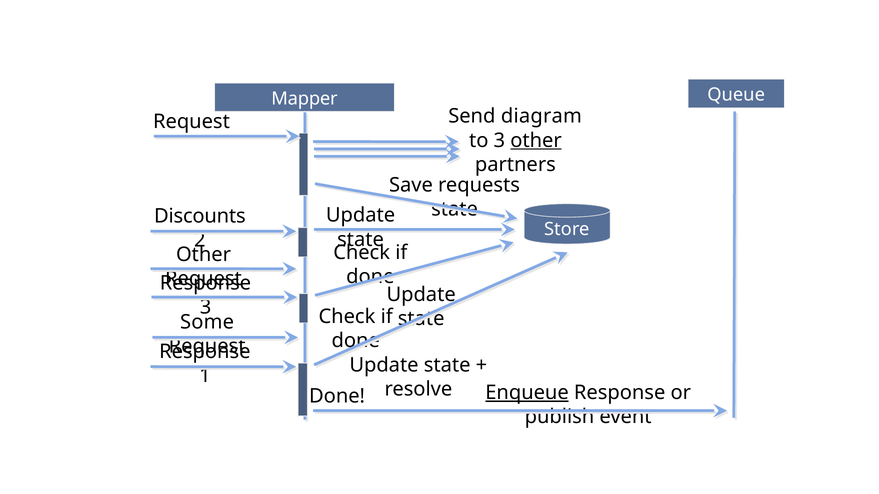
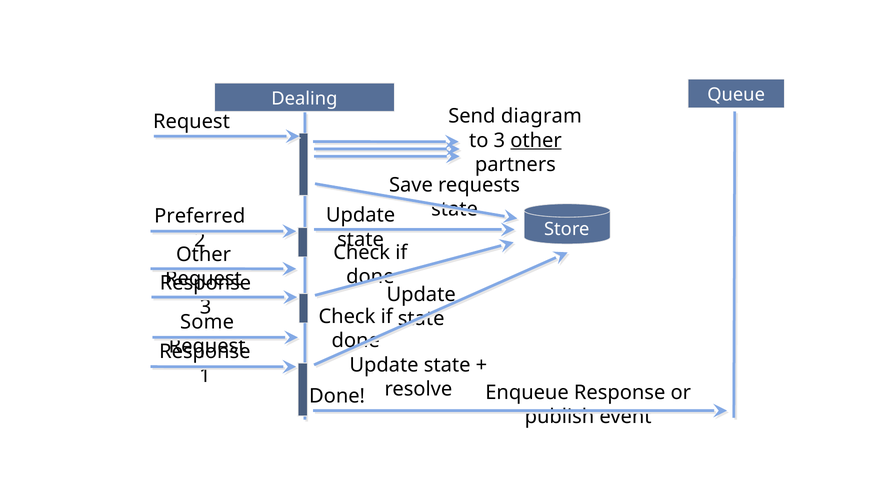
Mapper: Mapper -> Dealing
Discounts: Discounts -> Preferred
Enqueue underline: present -> none
